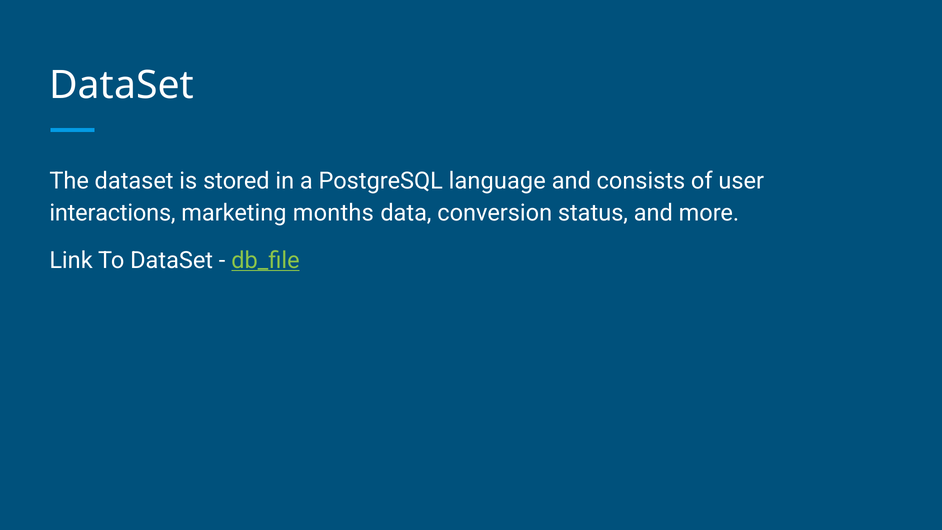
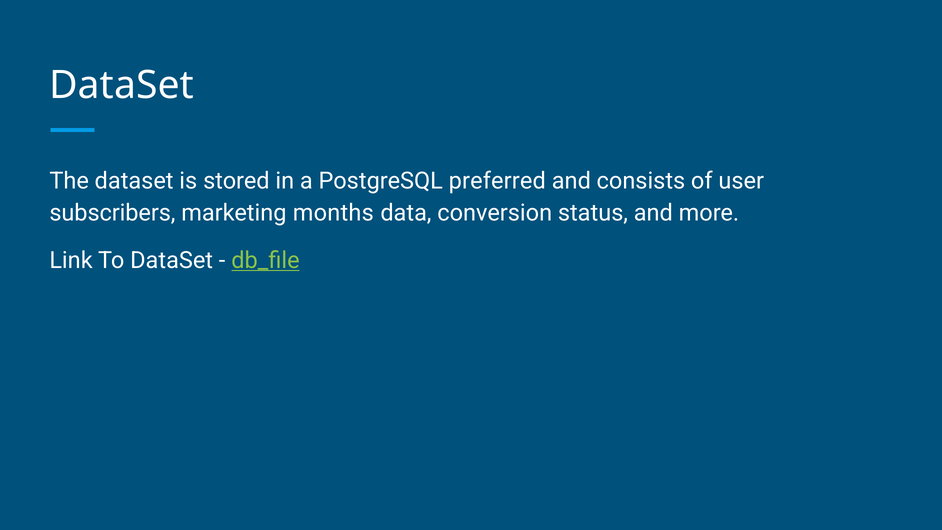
language: language -> preferred
interactions: interactions -> subscribers
